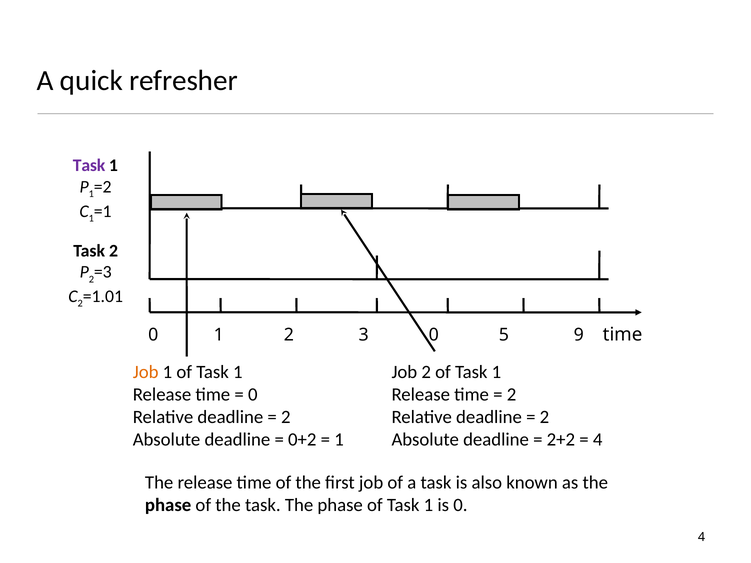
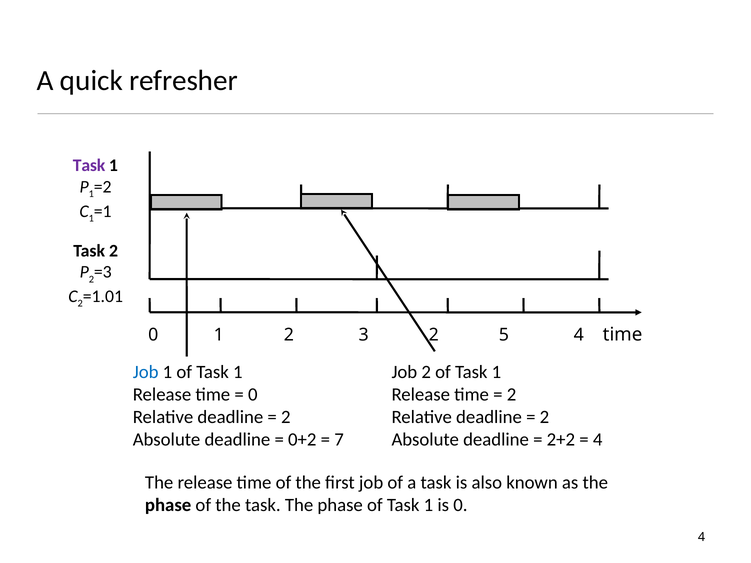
3 0: 0 -> 2
5 9: 9 -> 4
Job at (146, 372) colour: orange -> blue
1 at (339, 440): 1 -> 7
